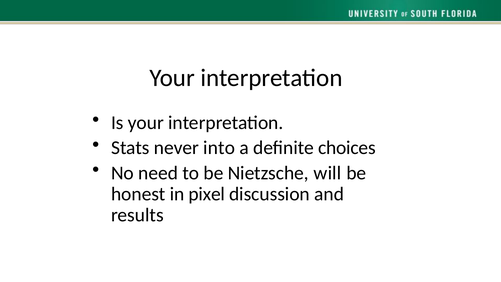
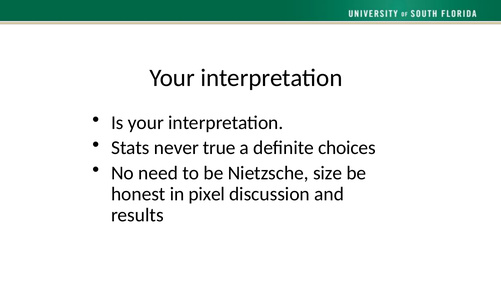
into: into -> true
will: will -> size
